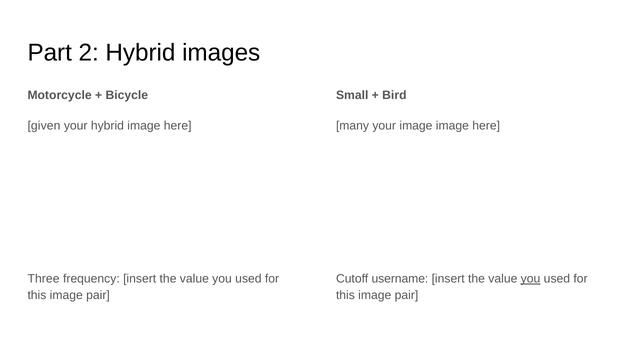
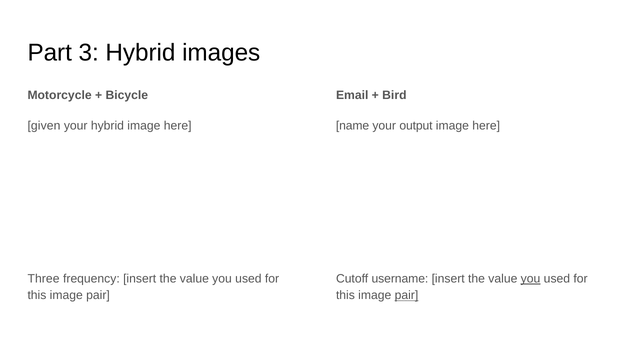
2: 2 -> 3
Small: Small -> Email
many: many -> name
your image: image -> output
pair at (406, 295) underline: none -> present
